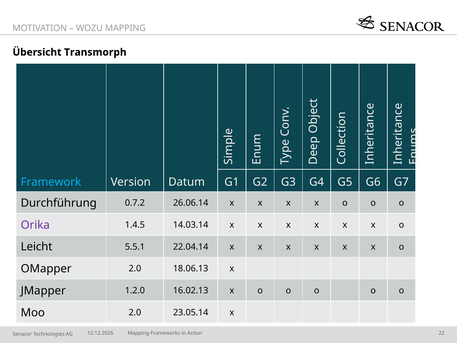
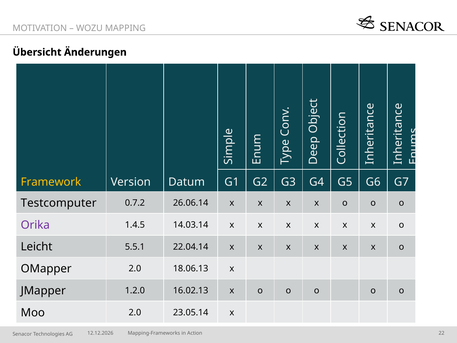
Transmorph: Transmorph -> Änderungen
Framework colour: light blue -> yellow
Durchführung: Durchführung -> Testcomputer
